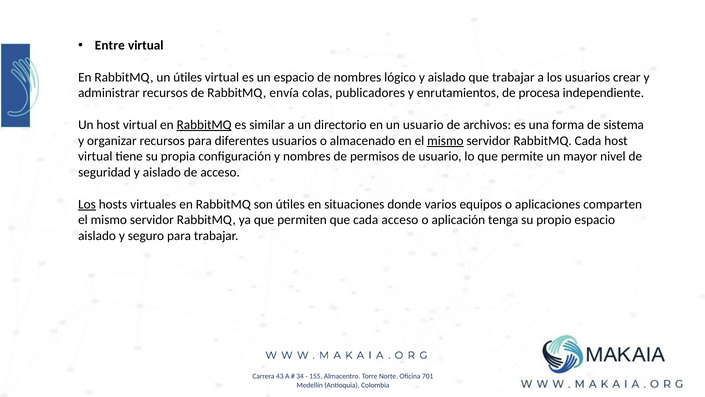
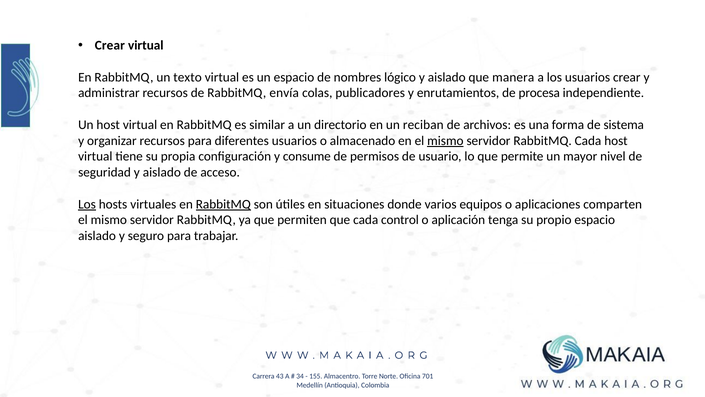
Entre at (110, 45): Entre -> Crear
un útiles: útiles -> texto
que trabajar: trabajar -> manera
RabbitMQ at (204, 125) underline: present -> none
un usuario: usuario -> reciban
y nombres: nombres -> consume
RabbitMQ at (223, 204) underline: none -> present
cada acceso: acceso -> control
